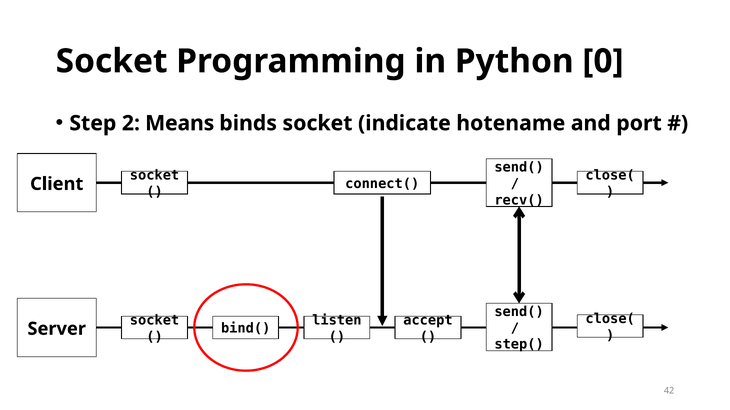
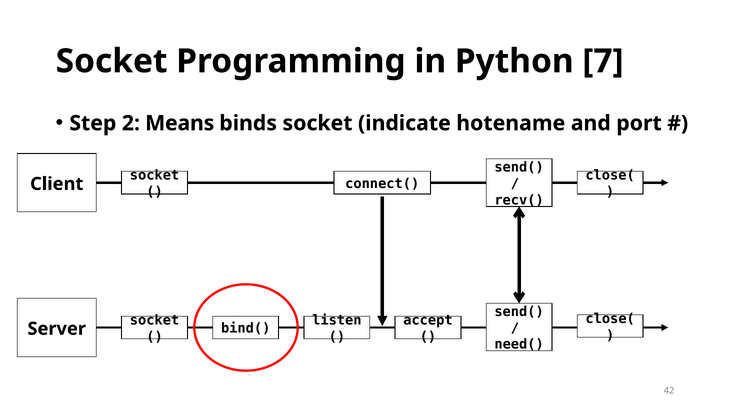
0: 0 -> 7
step(: step( -> need(
